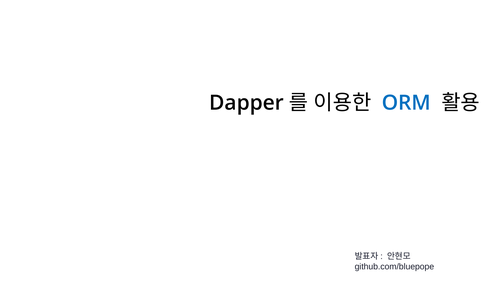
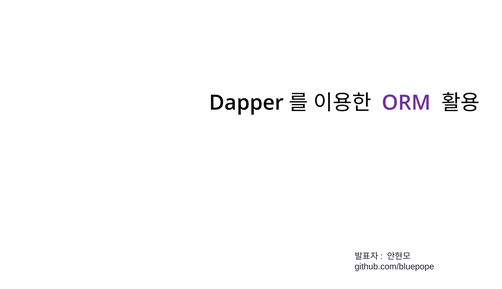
ORM colour: blue -> purple
